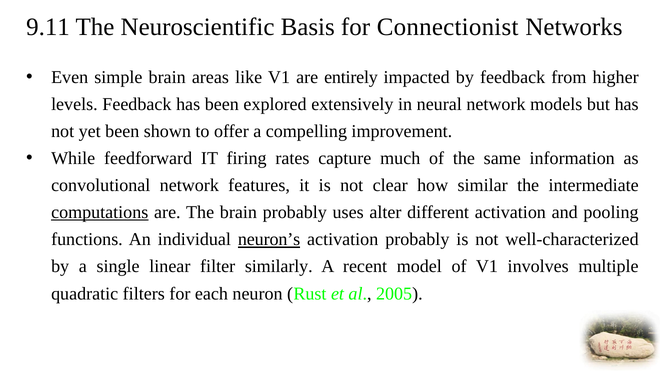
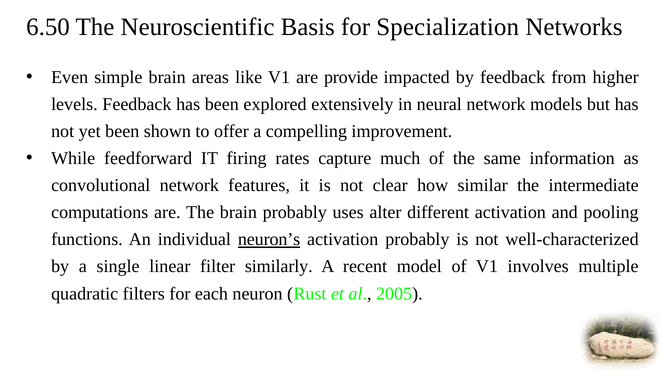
9.11: 9.11 -> 6.50
Connectionist: Connectionist -> Specialization
entirely: entirely -> provide
computations underline: present -> none
